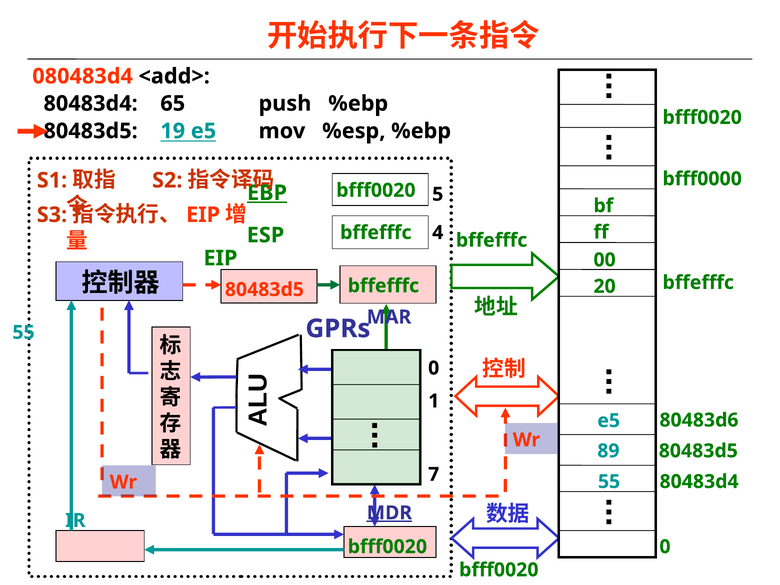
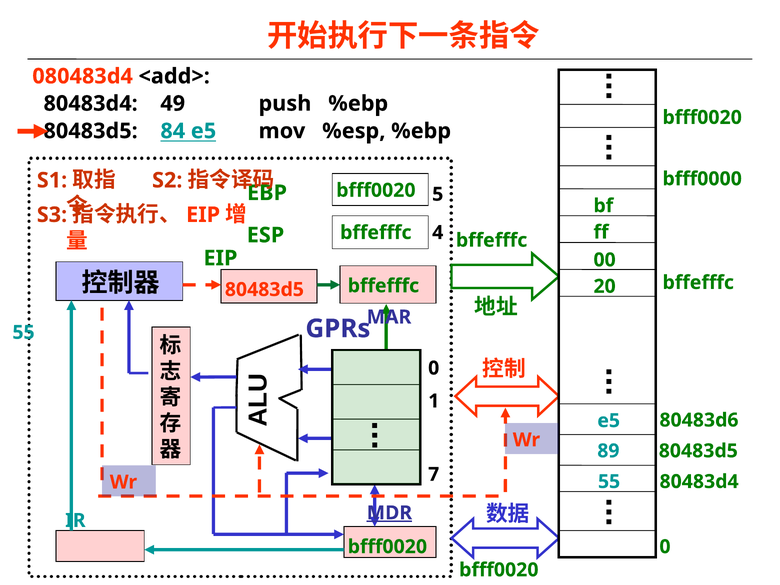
65: 65 -> 49
19: 19 -> 84
EBP underline: present -> none
